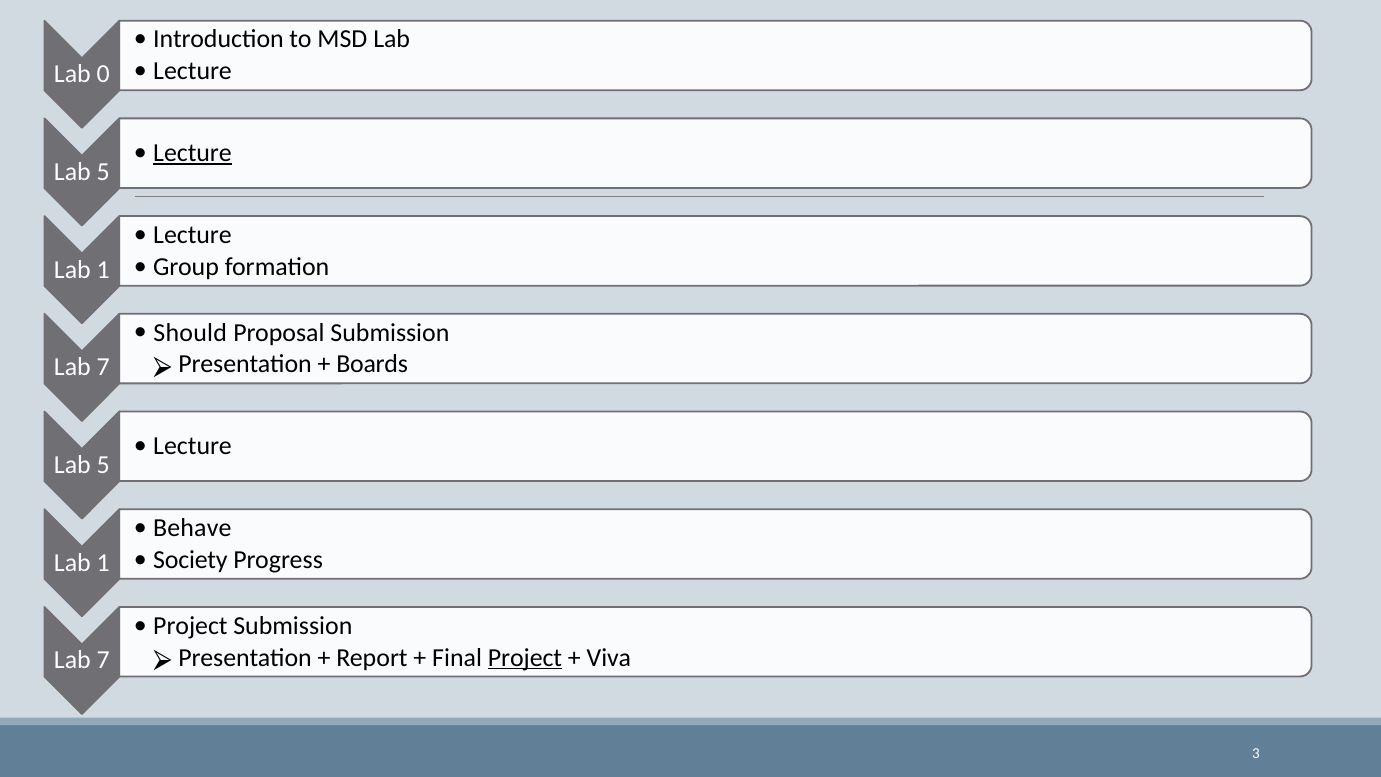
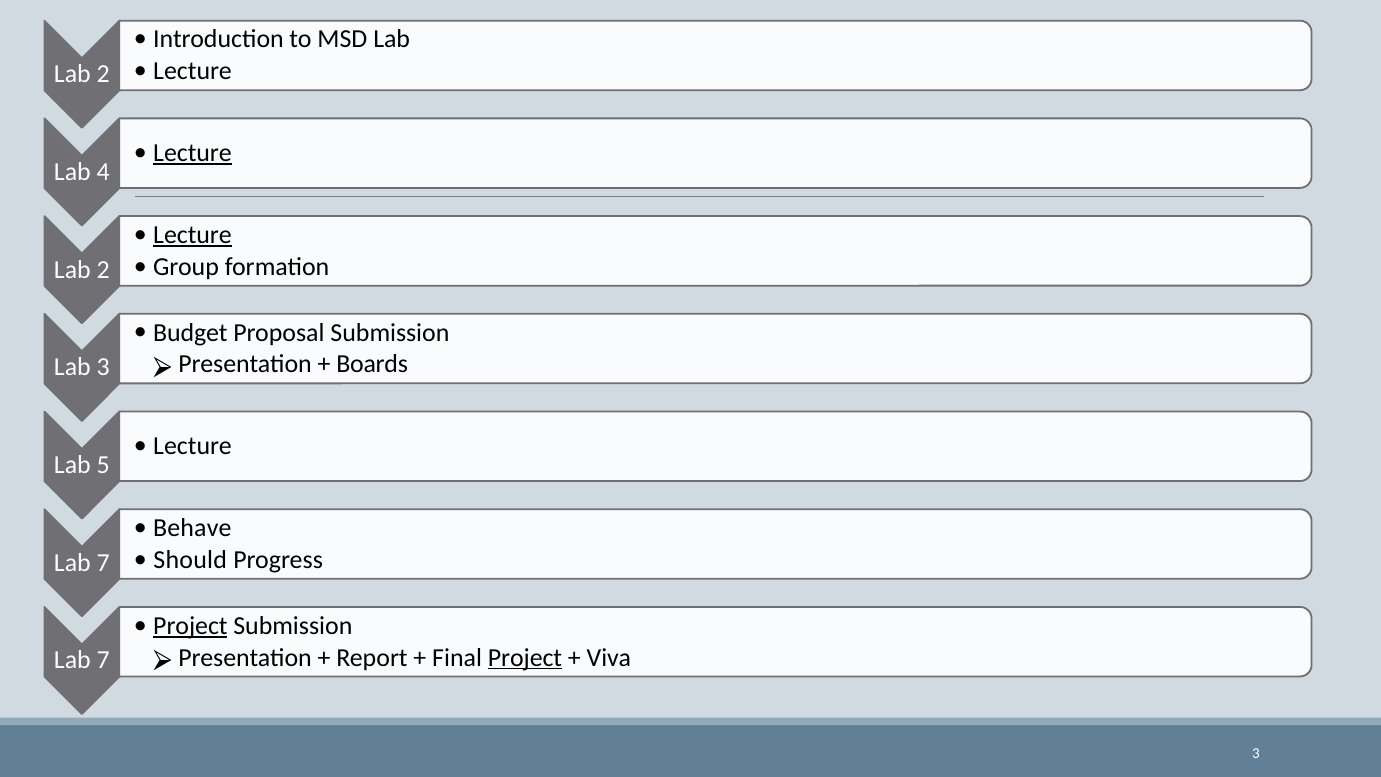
0 at (103, 74): 0 -> 2
5 at (103, 172): 5 -> 4
Lecture at (192, 235) underline: none -> present
1 at (103, 269): 1 -> 2
Should: Should -> Budget
7 at (103, 367): 7 -> 3
Society: Society -> Should
1 at (103, 562): 1 -> 7
Project at (190, 625) underline: none -> present
